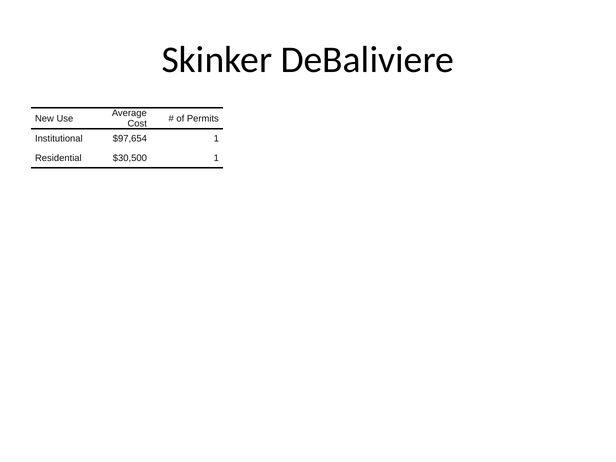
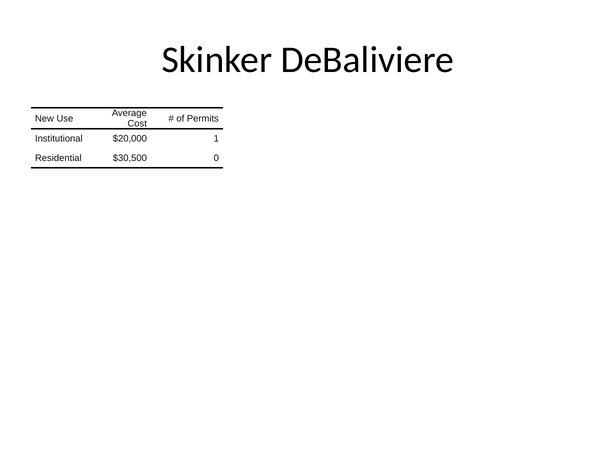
$97,654: $97,654 -> $20,000
$30,500 1: 1 -> 0
